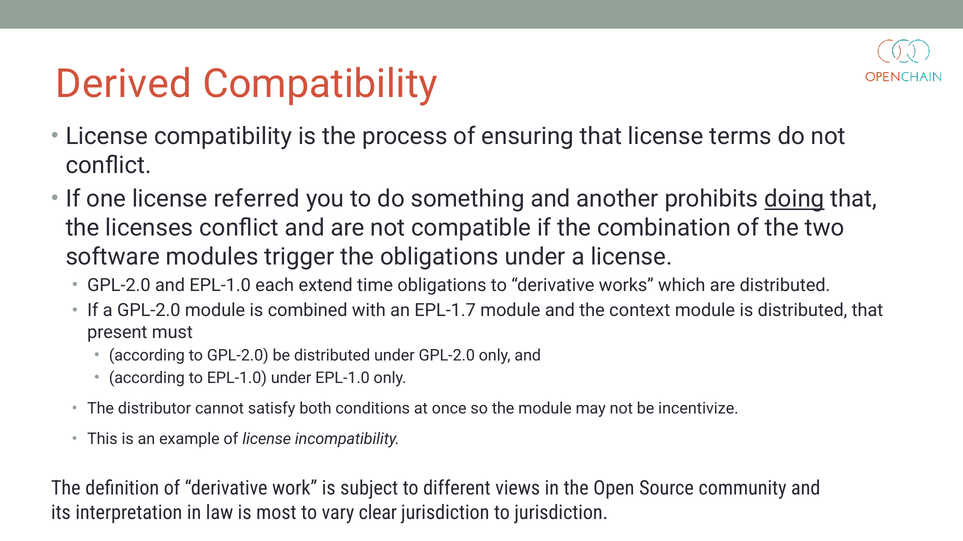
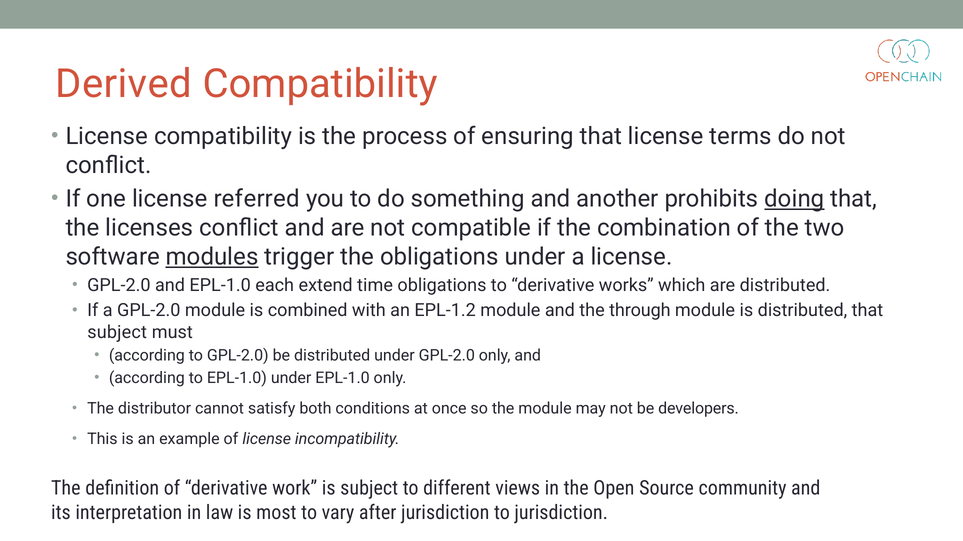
modules underline: none -> present
EPL-1.7: EPL-1.7 -> EPL-1.2
context: context -> through
present at (117, 333): present -> subject
incentivize: incentivize -> developers
clear: clear -> after
